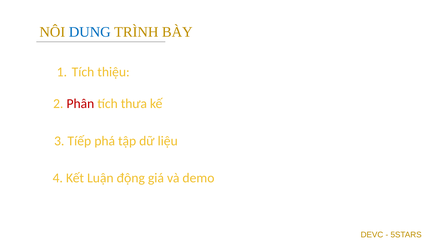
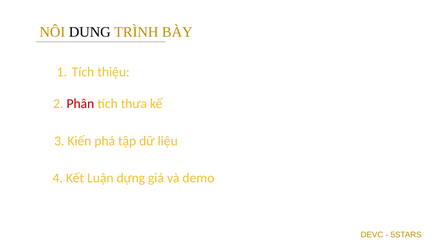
DUNG colour: blue -> black
Tíếp: Tíếp -> Kiến
động: động -> dựng
